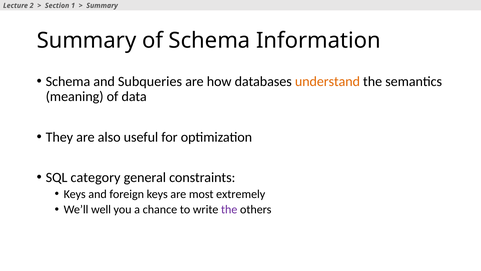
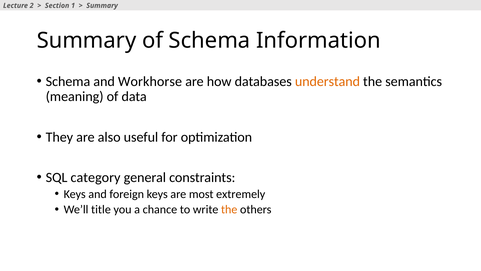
Subqueries: Subqueries -> Workhorse
well: well -> title
the at (229, 209) colour: purple -> orange
